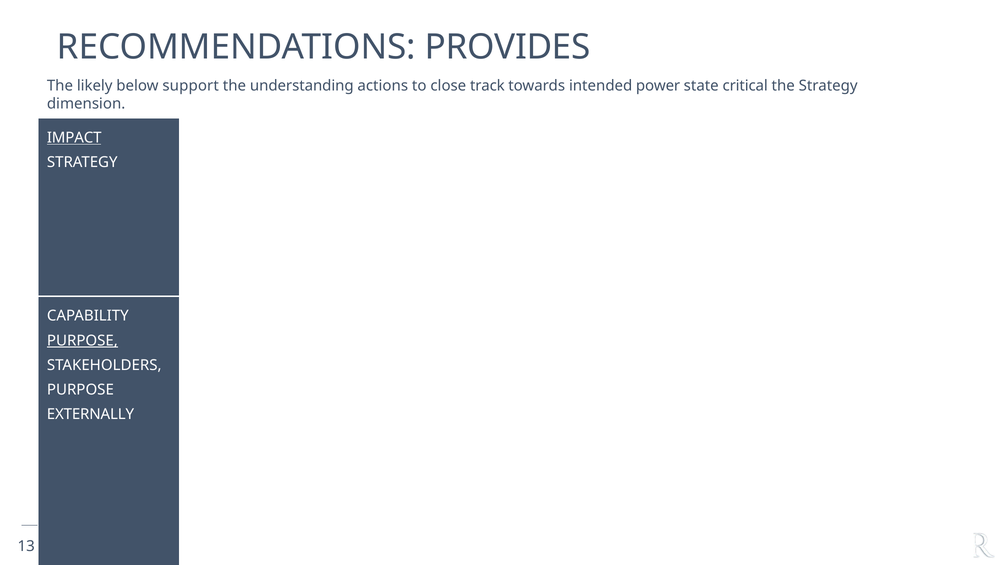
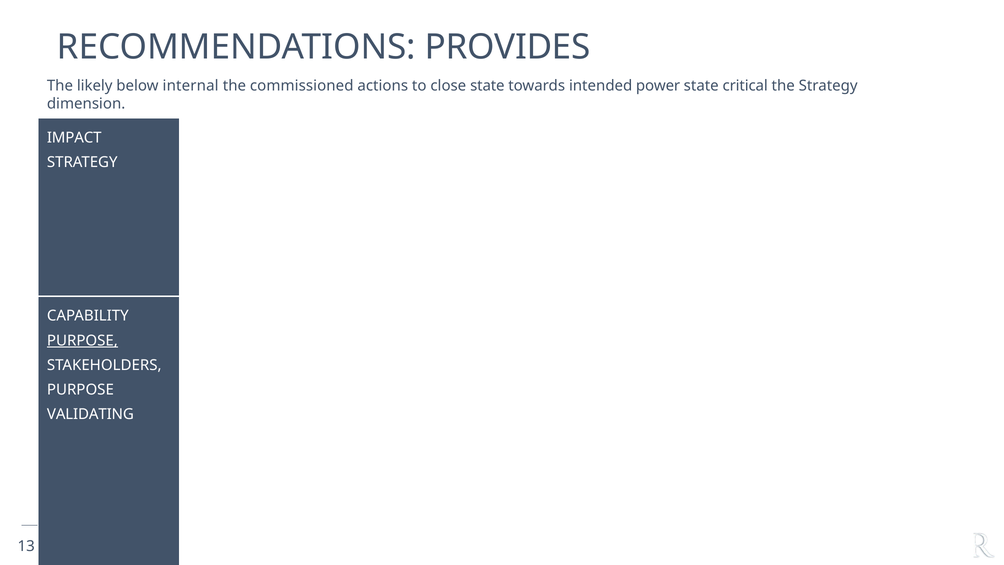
support: support -> internal
understanding: understanding -> commissioned
close track: track -> state
IMPACT underline: present -> none
EXTERNALLY: EXTERNALLY -> VALIDATING
